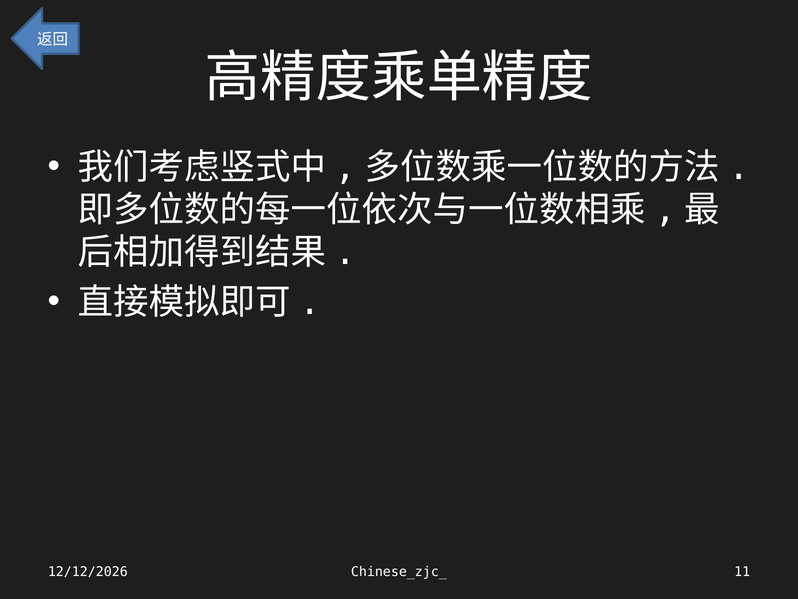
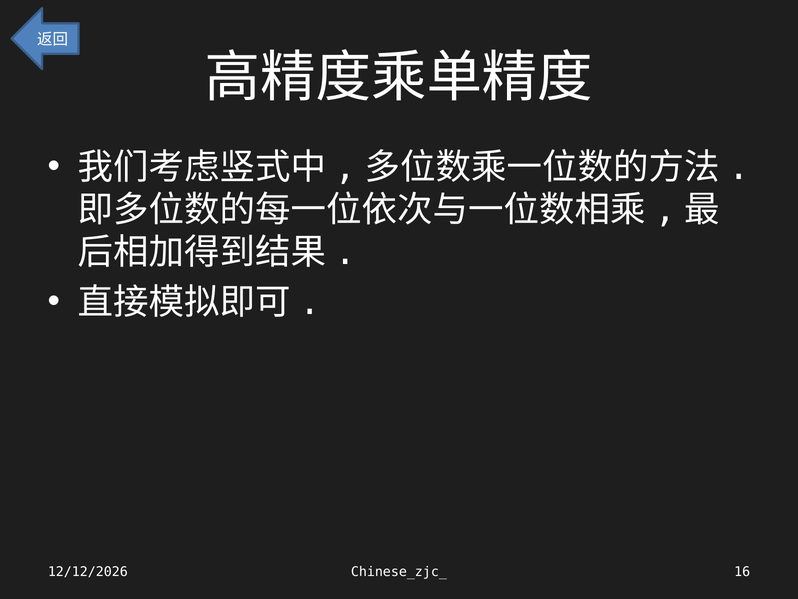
11: 11 -> 16
